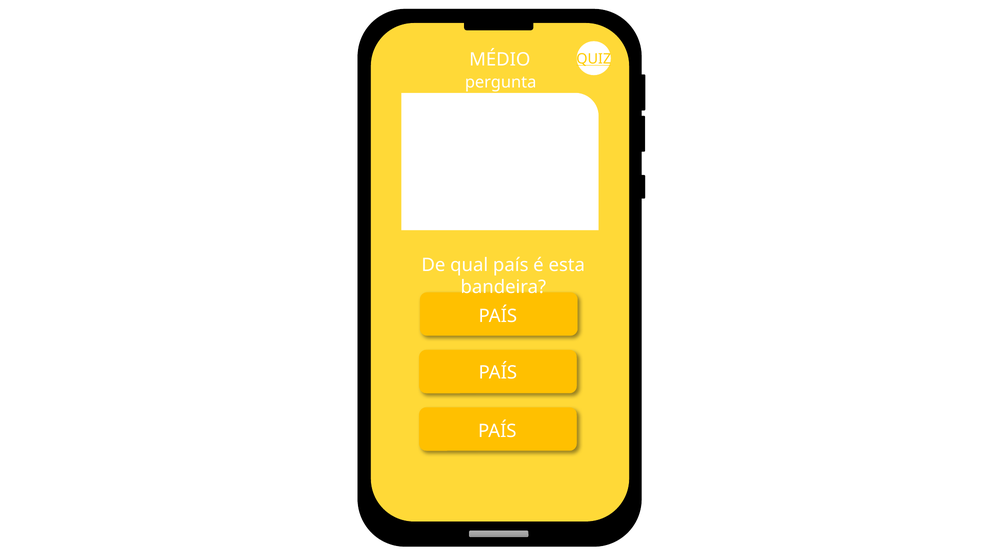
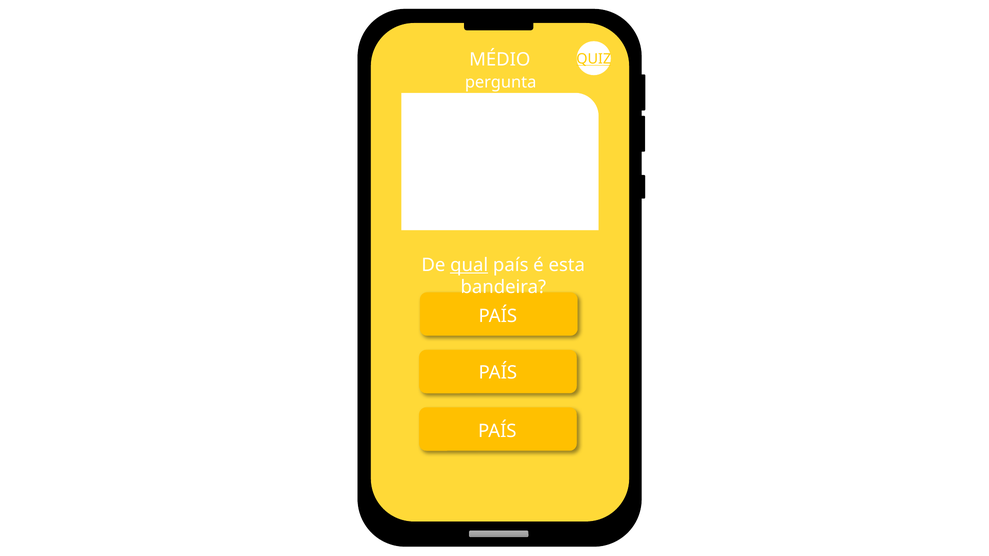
qual underline: none -> present
